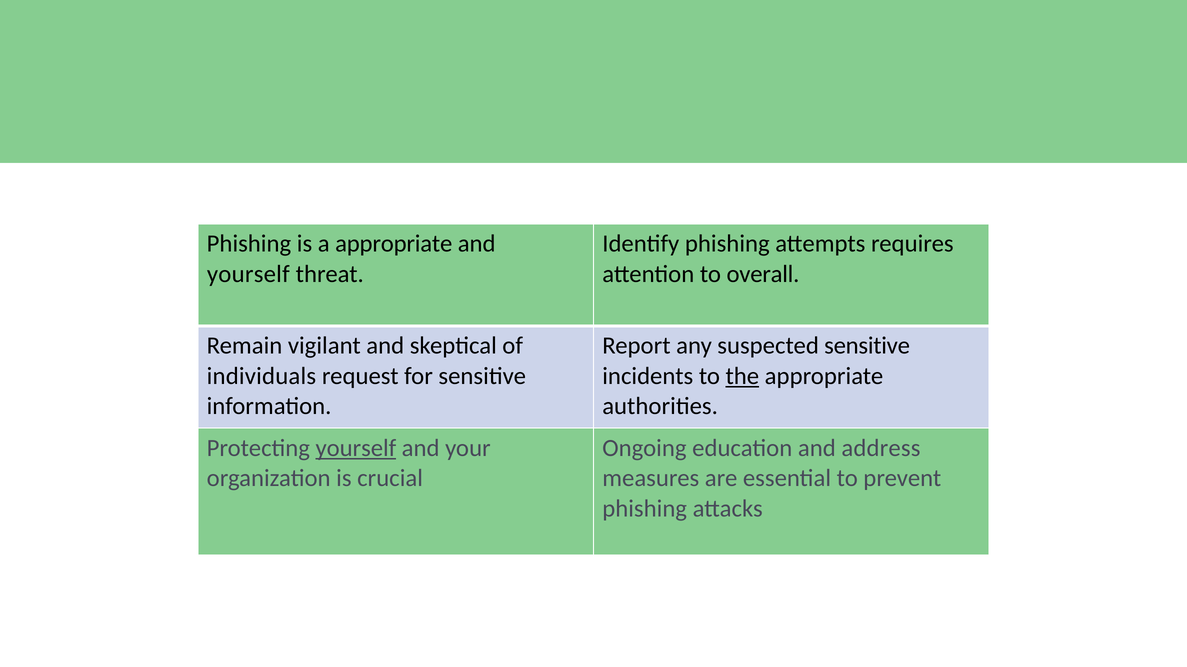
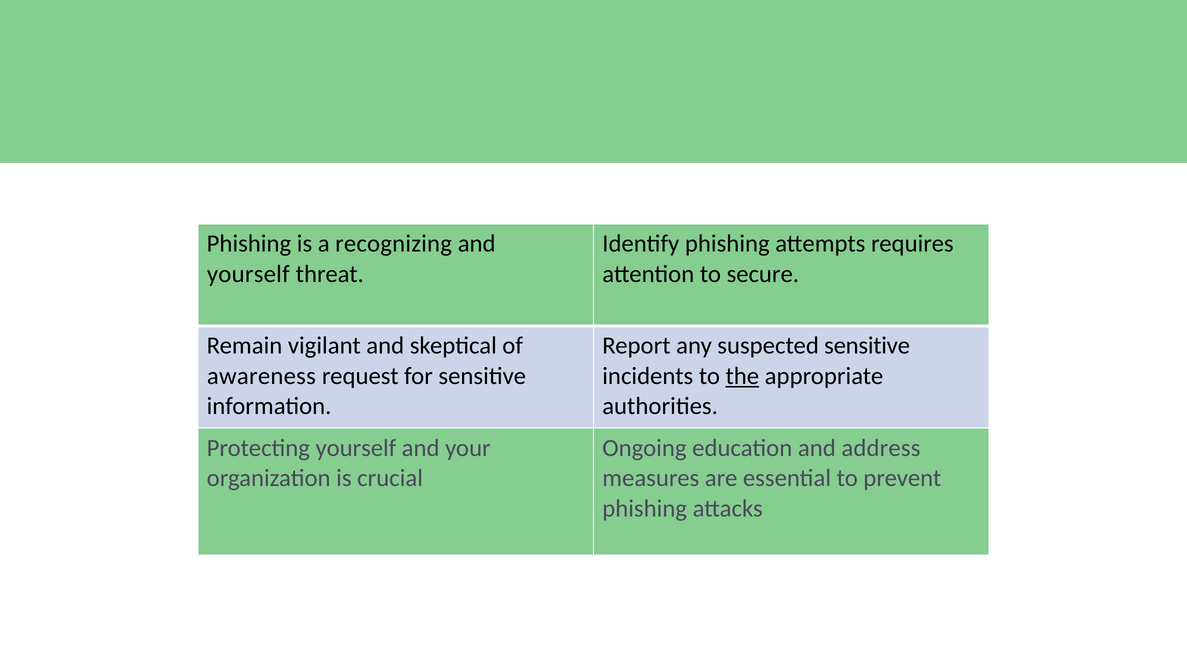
a appropriate: appropriate -> recognizing
overall: overall -> secure
individuals: individuals -> awareness
yourself at (356, 448) underline: present -> none
